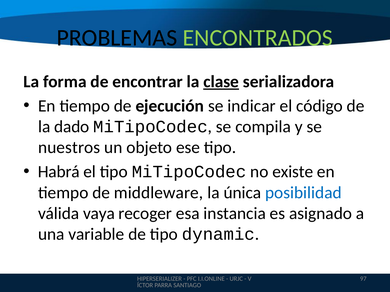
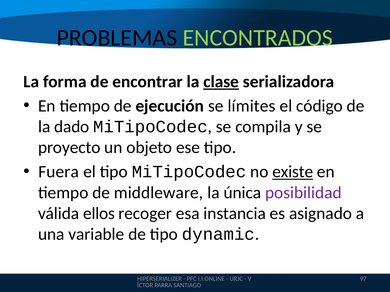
indicar: indicar -> límites
nuestros: nuestros -> proyecto
Habrá: Habrá -> Fuera
existe underline: none -> present
posibilidad colour: blue -> purple
vaya: vaya -> ellos
